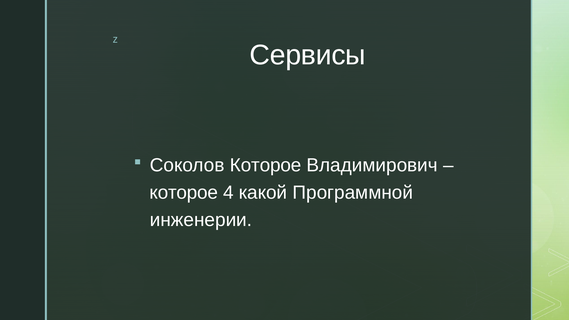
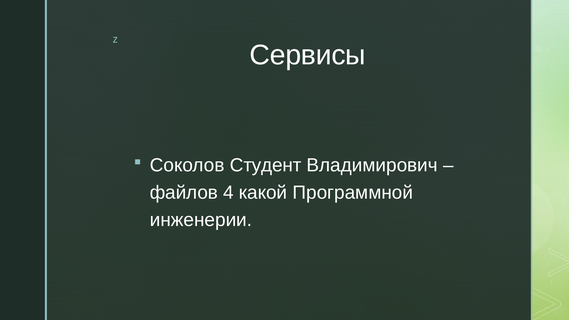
Соколов Которое: Которое -> Студент
которое at (184, 193): которое -> файлов
